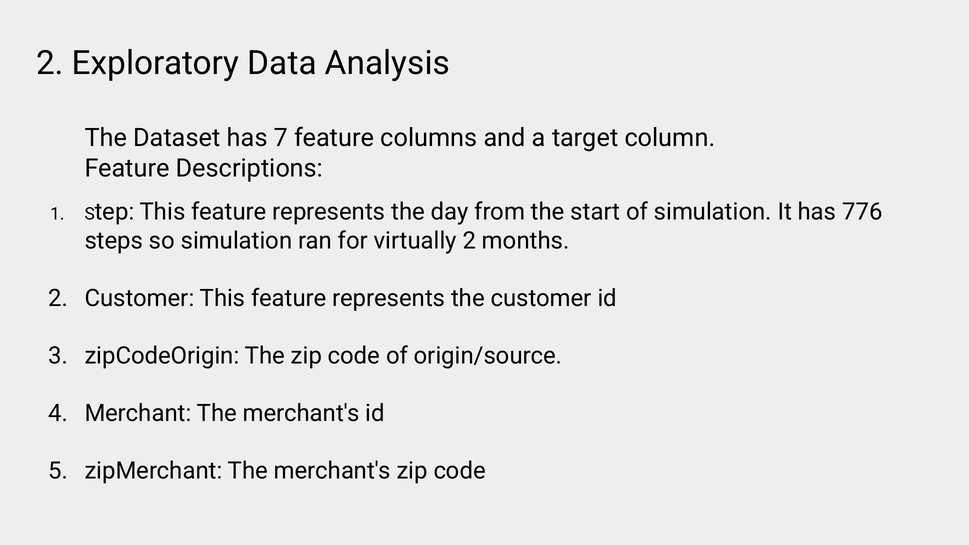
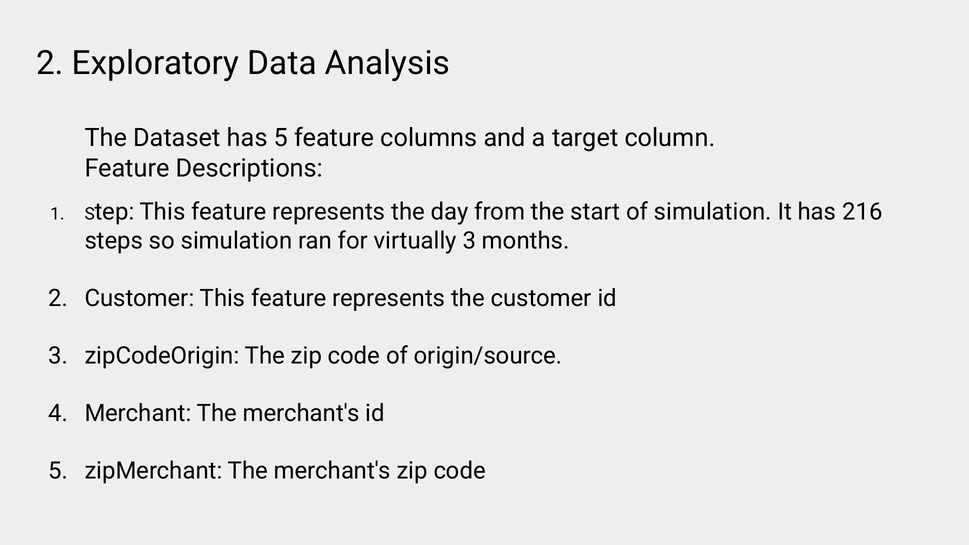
has 7: 7 -> 5
776: 776 -> 216
virtually 2: 2 -> 3
